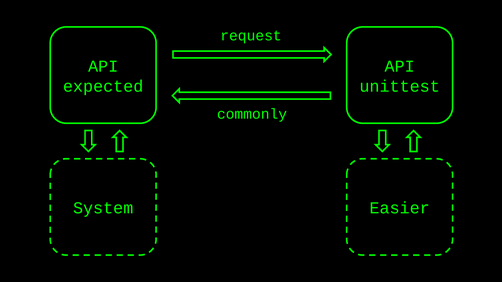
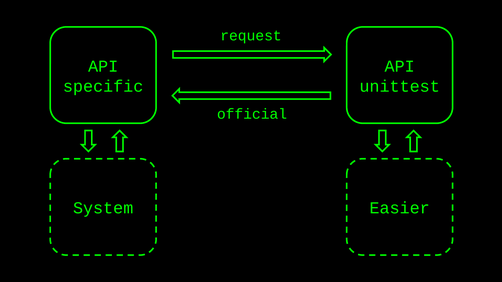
expected: expected -> specific
commonly: commonly -> official
